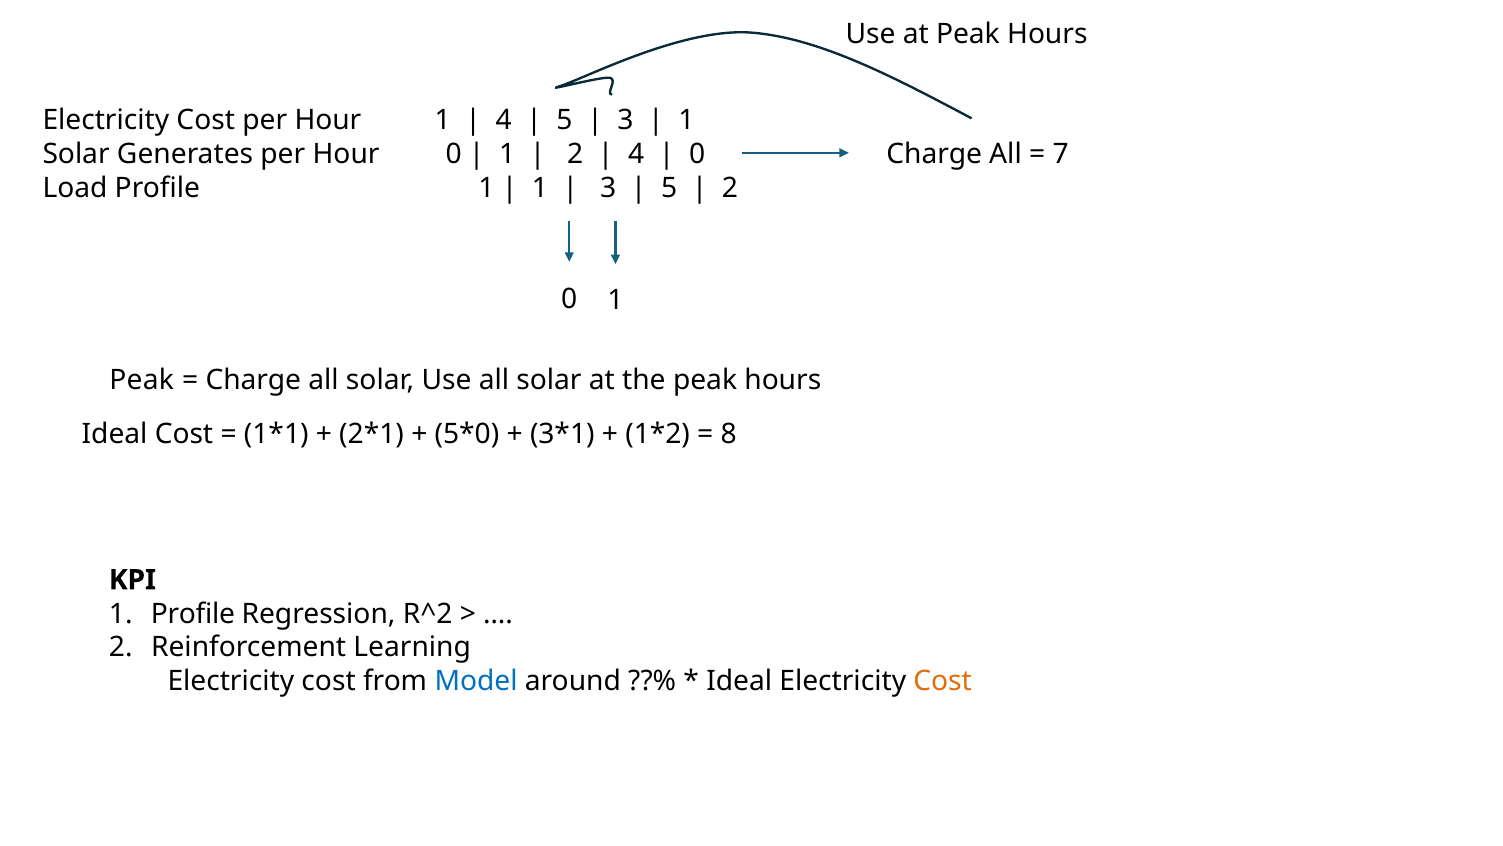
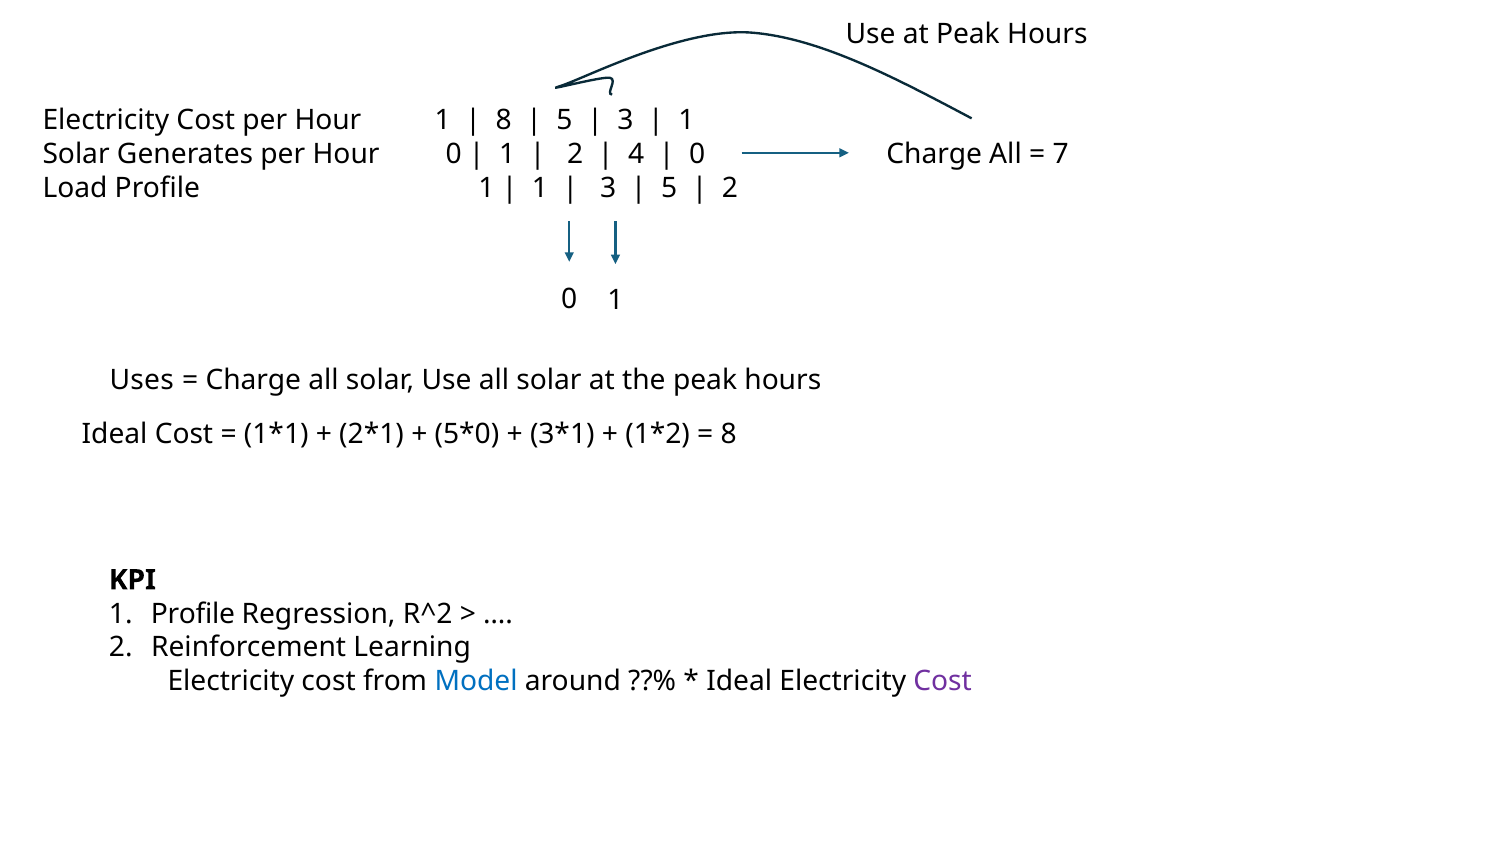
4 at (504, 120): 4 -> 8
Peak at (142, 380): Peak -> Uses
Cost at (943, 681) colour: orange -> purple
